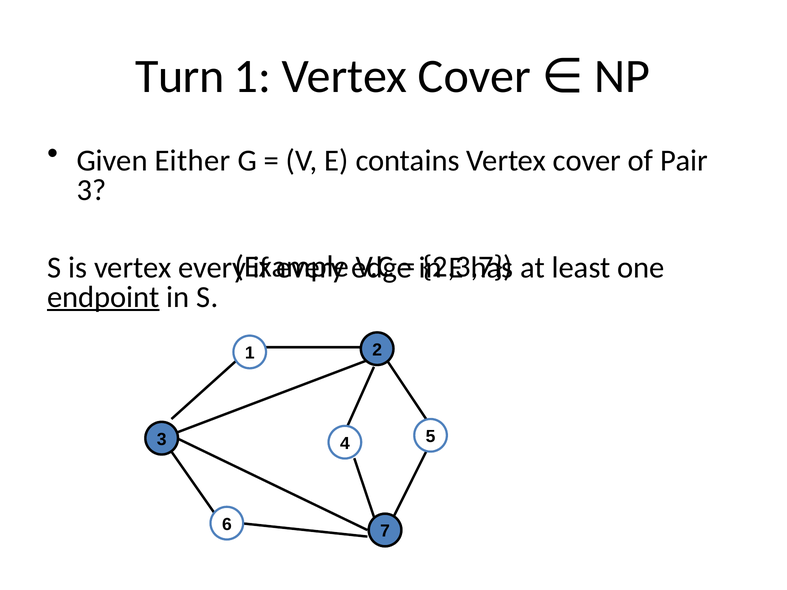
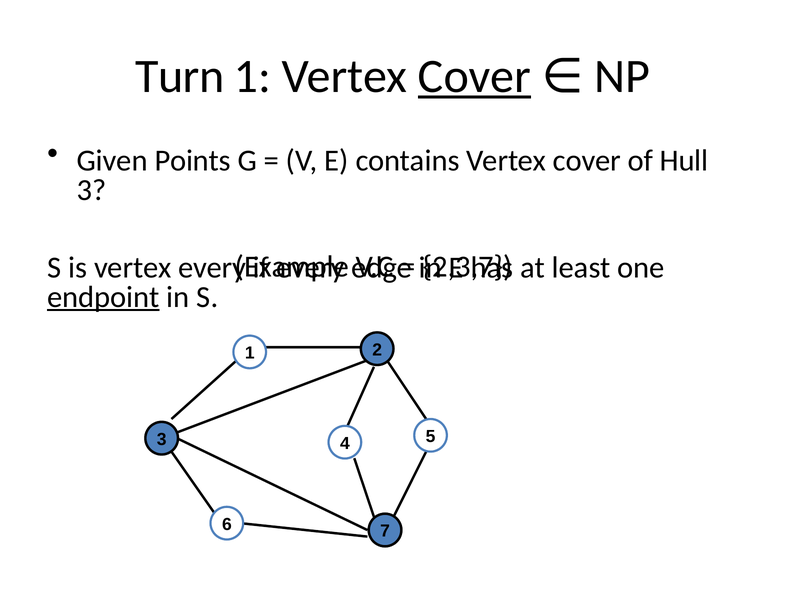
Cover at (474, 76) underline: none -> present
Either: Either -> Points
Pair: Pair -> Hull
